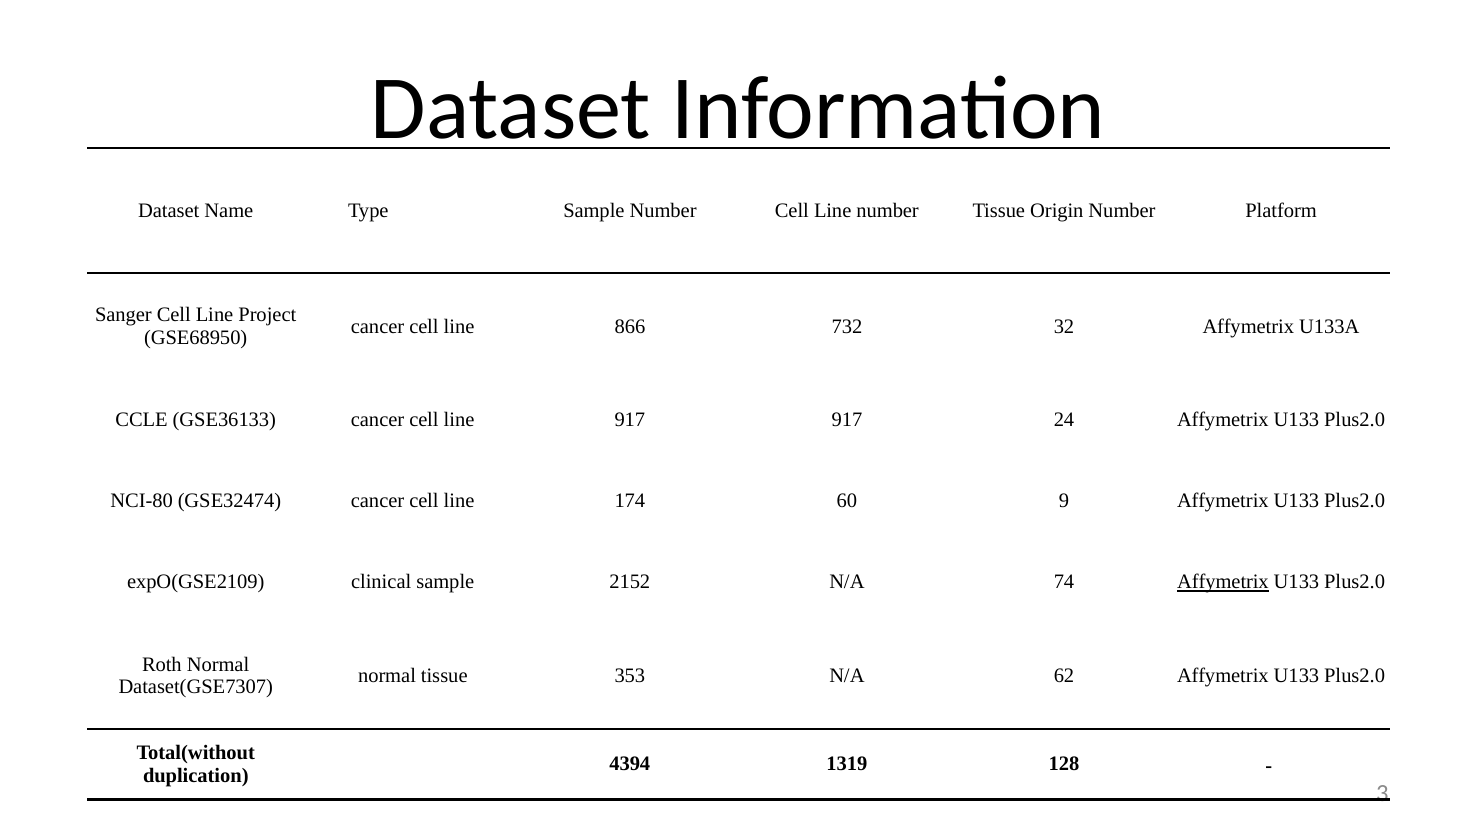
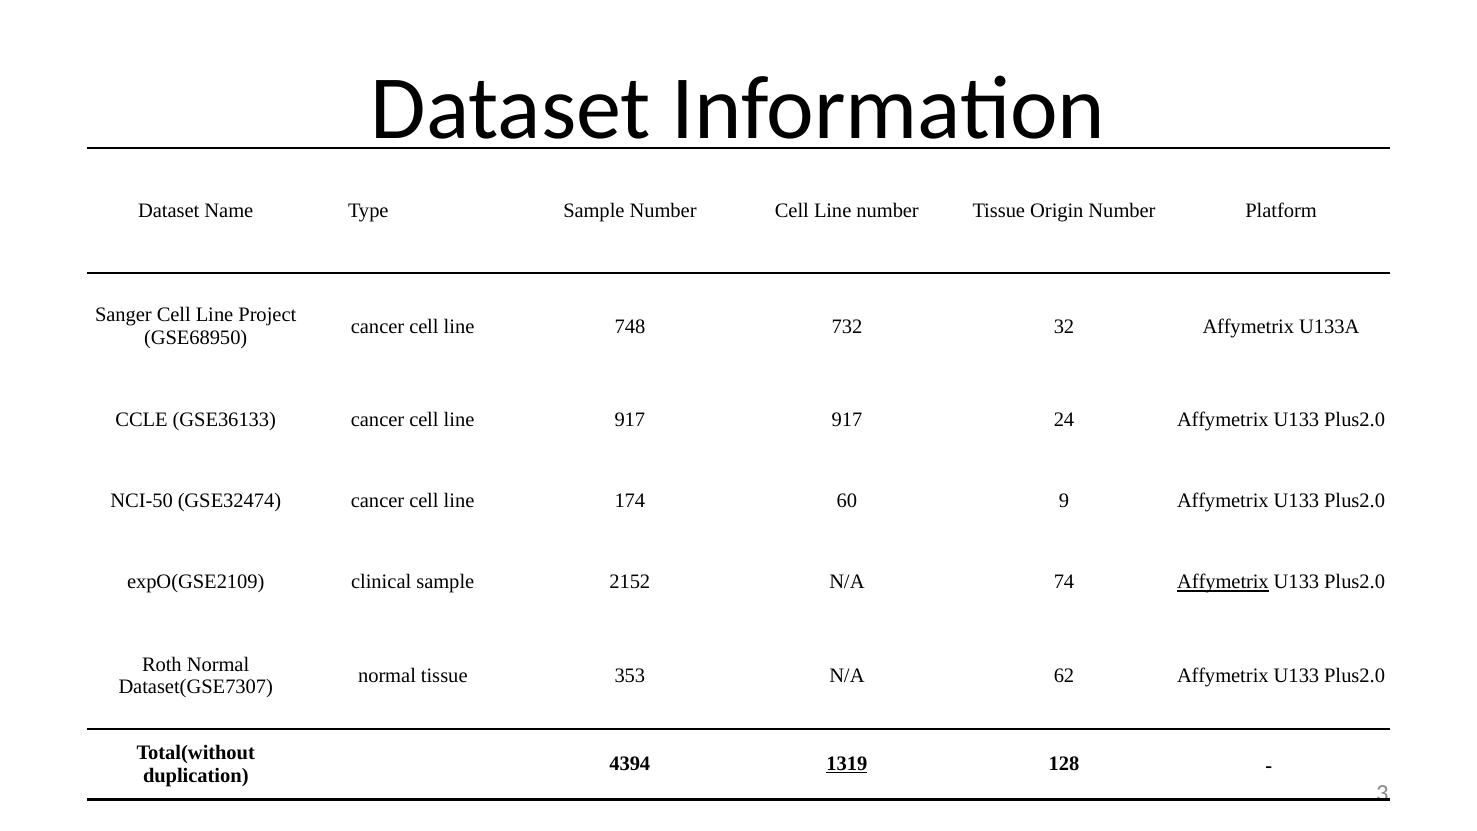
866: 866 -> 748
NCI-80: NCI-80 -> NCI-50
1319 underline: none -> present
